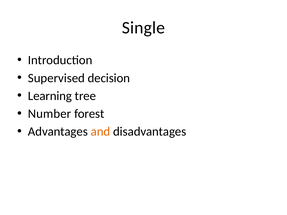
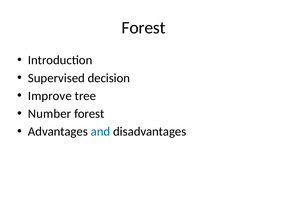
Single at (143, 28): Single -> Forest
Learning: Learning -> Improve
and colour: orange -> blue
